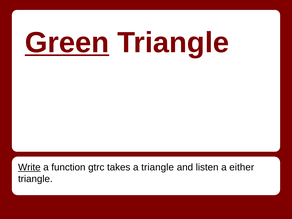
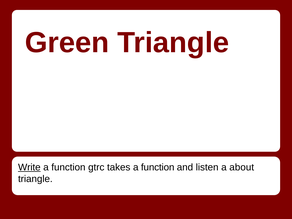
Green underline: present -> none
takes a triangle: triangle -> function
either: either -> about
